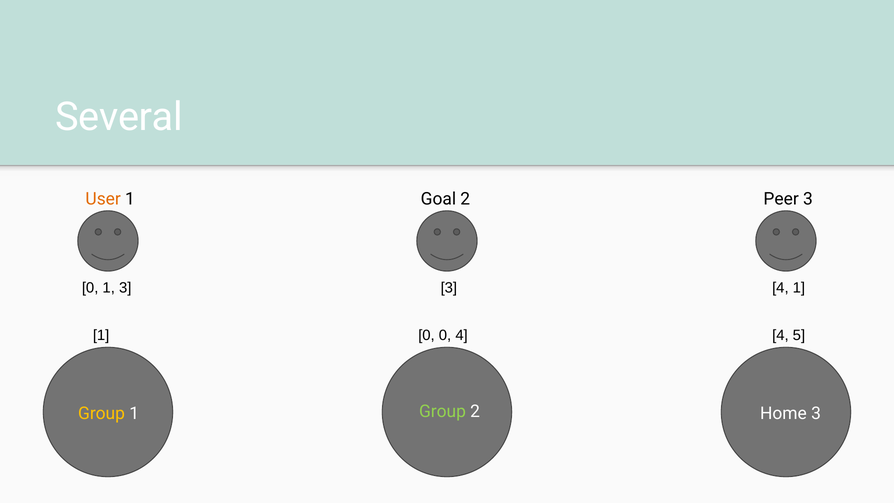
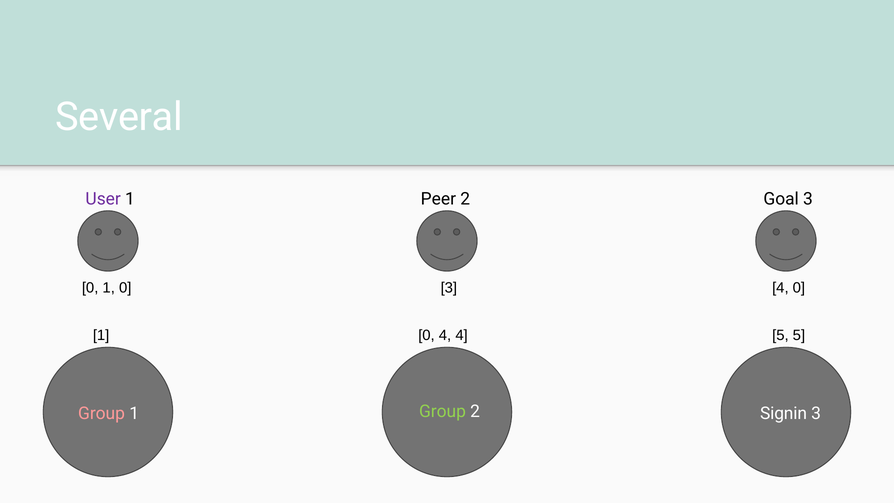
User colour: orange -> purple
Goal: Goal -> Peer
Peer: Peer -> Goal
1 3: 3 -> 0
4 1: 1 -> 0
0 0: 0 -> 4
1 4: 4 -> 5
Group at (101, 414) colour: yellow -> pink
Home: Home -> Signin
